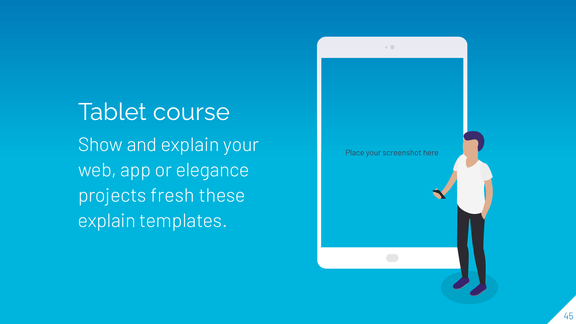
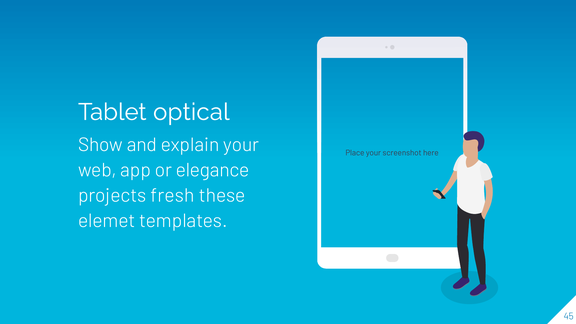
course: course -> optical
explain at (107, 221): explain -> elemet
